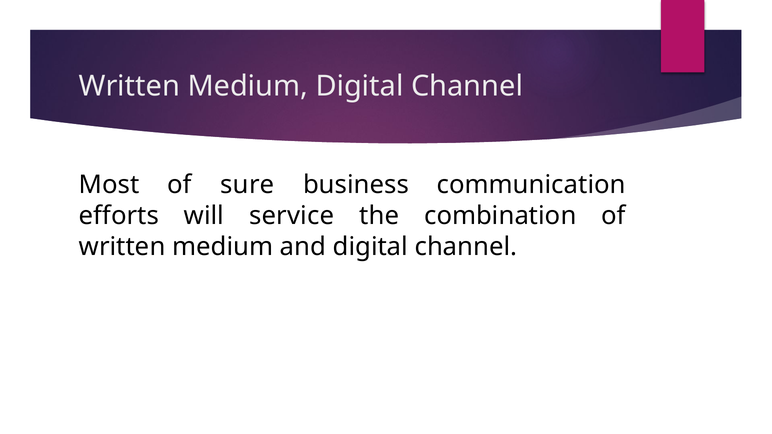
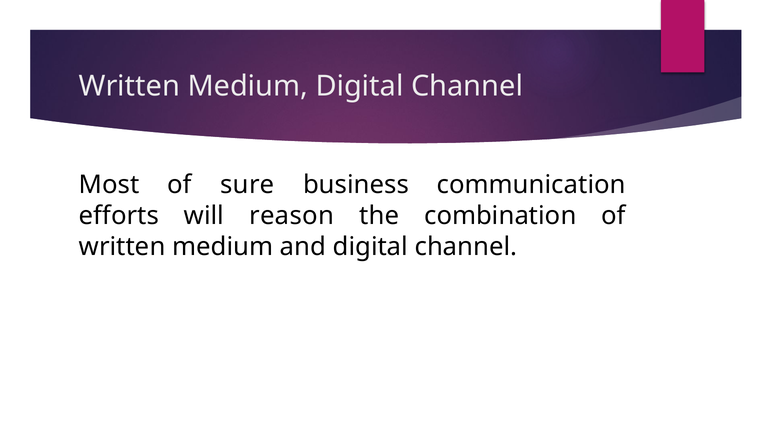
service: service -> reason
